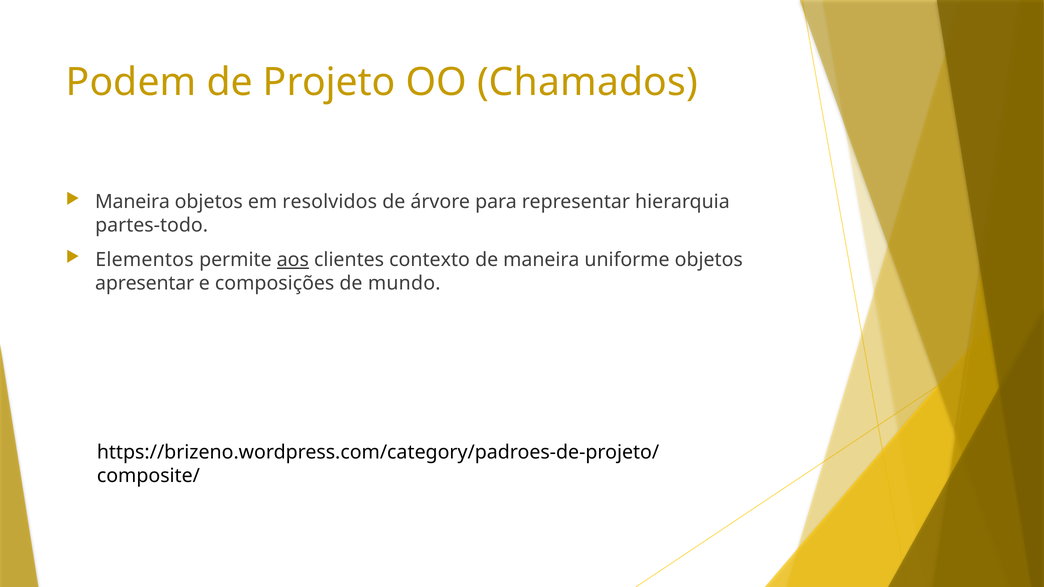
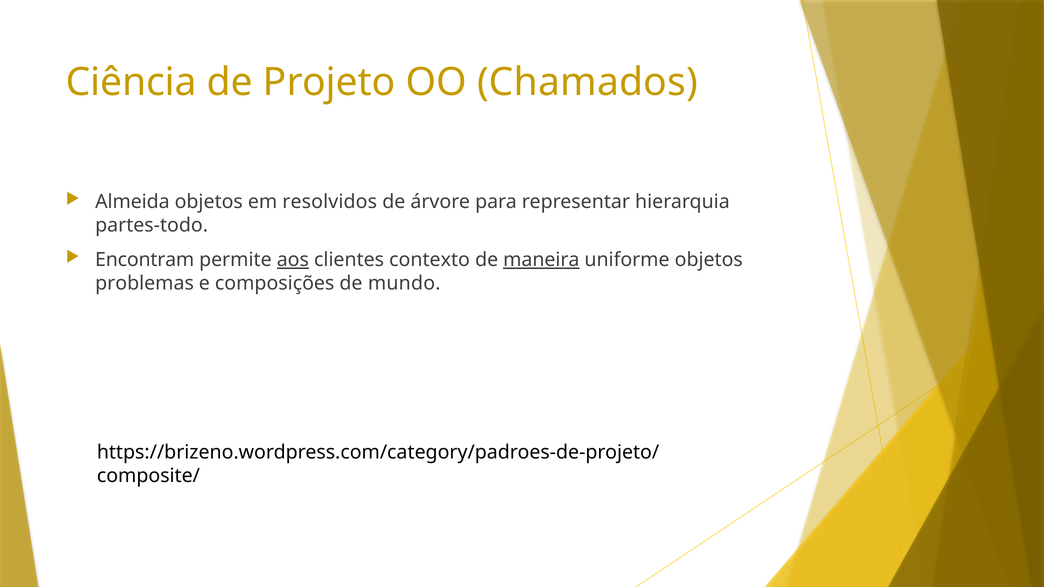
Podem: Podem -> Ciência
Maneira at (132, 202): Maneira -> Almeida
Elementos: Elementos -> Encontram
maneira at (541, 260) underline: none -> present
apresentar: apresentar -> problemas
